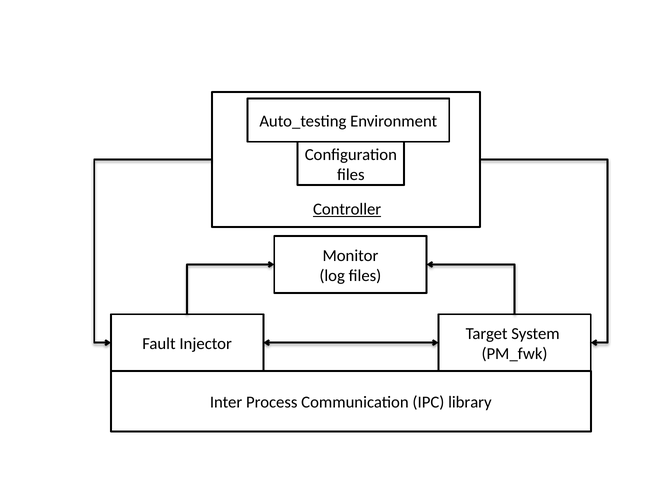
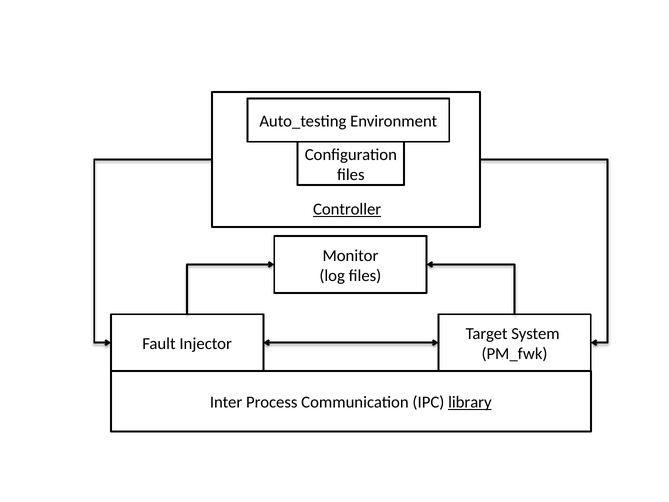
library underline: none -> present
